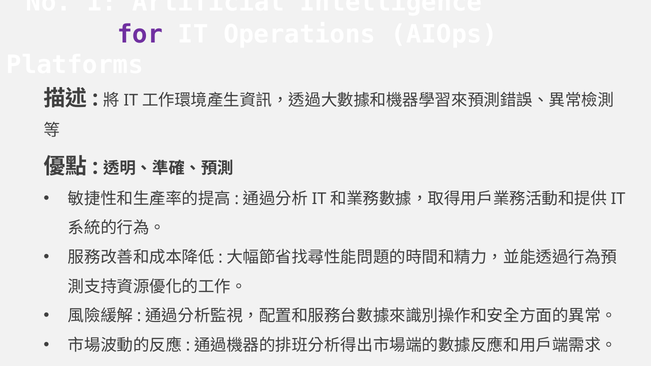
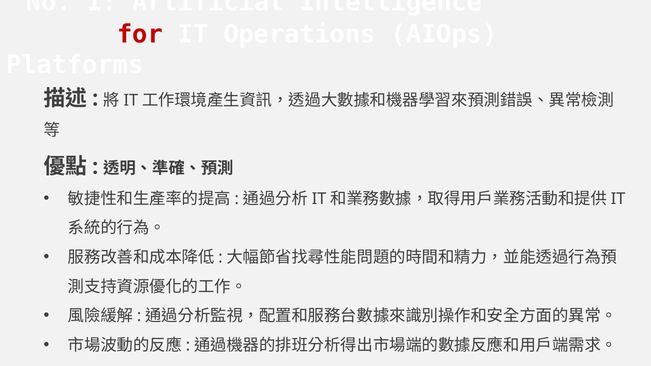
for colour: purple -> red
